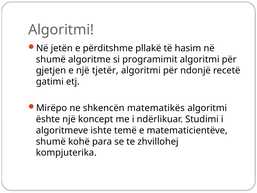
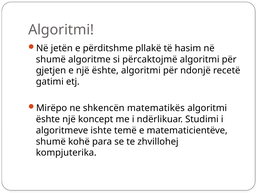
programimit: programimit -> përcaktojmë
një tjetër: tjetër -> ështe
